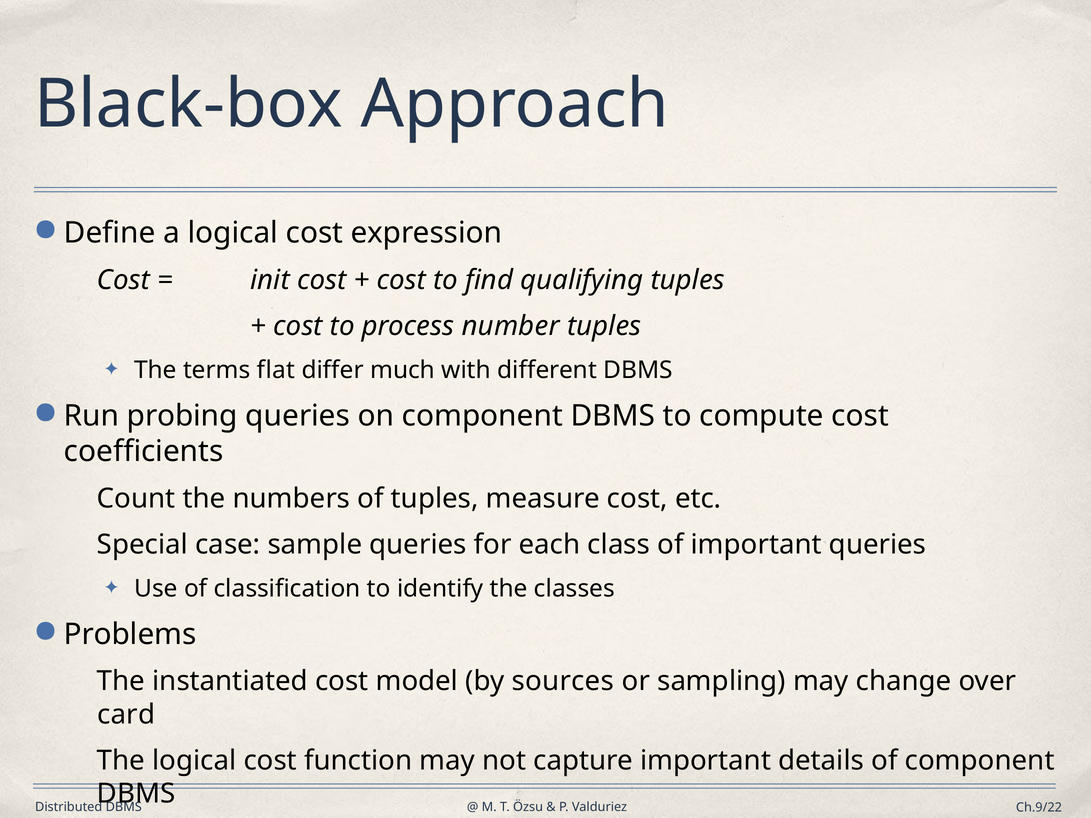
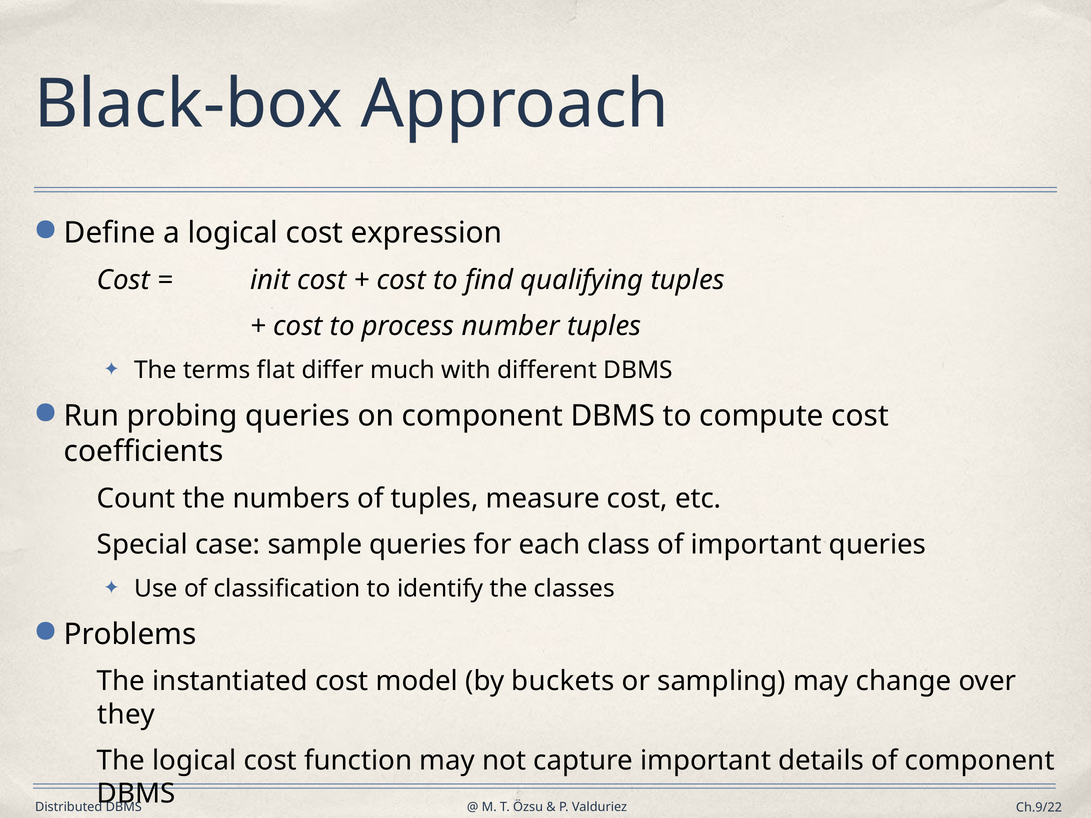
sources: sources -> buckets
card: card -> they
